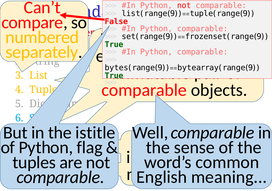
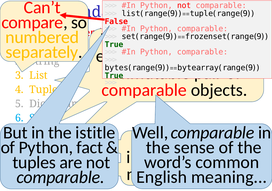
flag: flag -> fact
